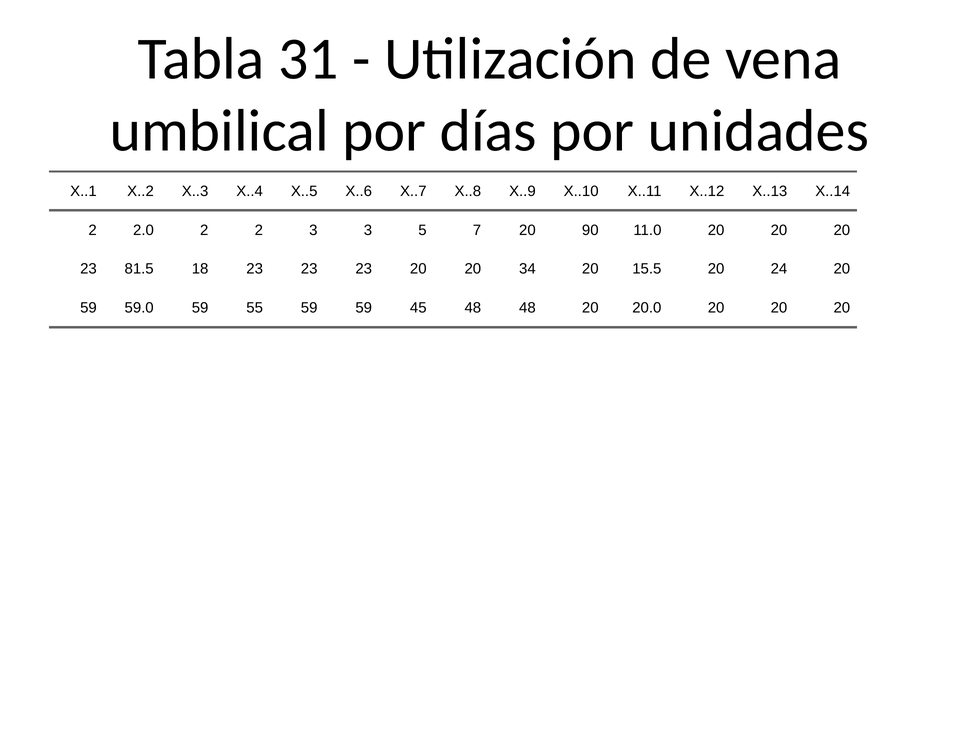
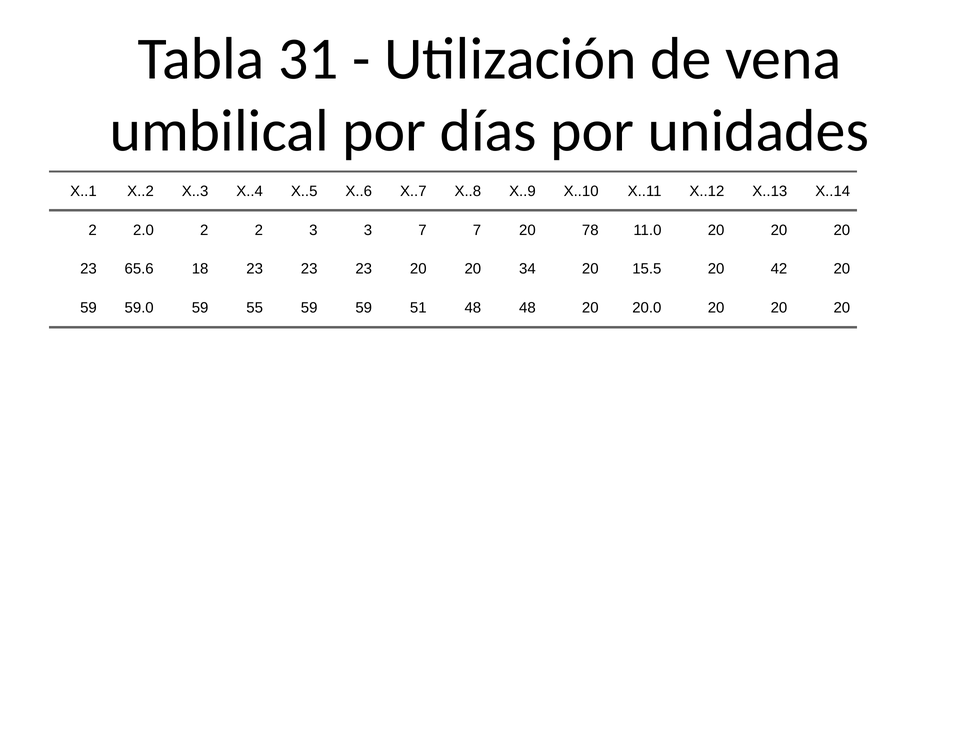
3 5: 5 -> 7
90: 90 -> 78
81.5: 81.5 -> 65.6
24: 24 -> 42
45: 45 -> 51
